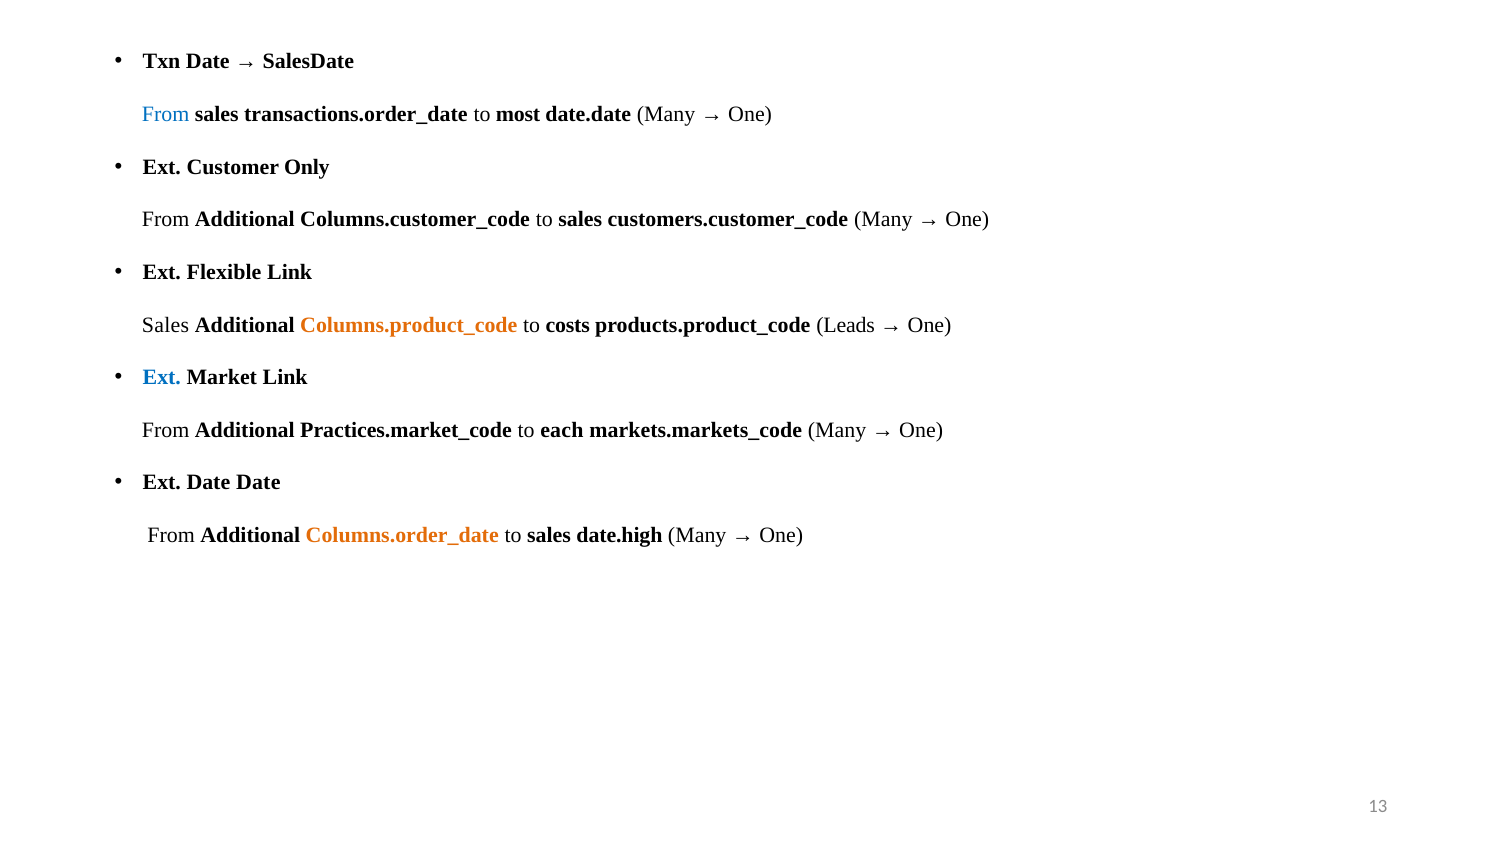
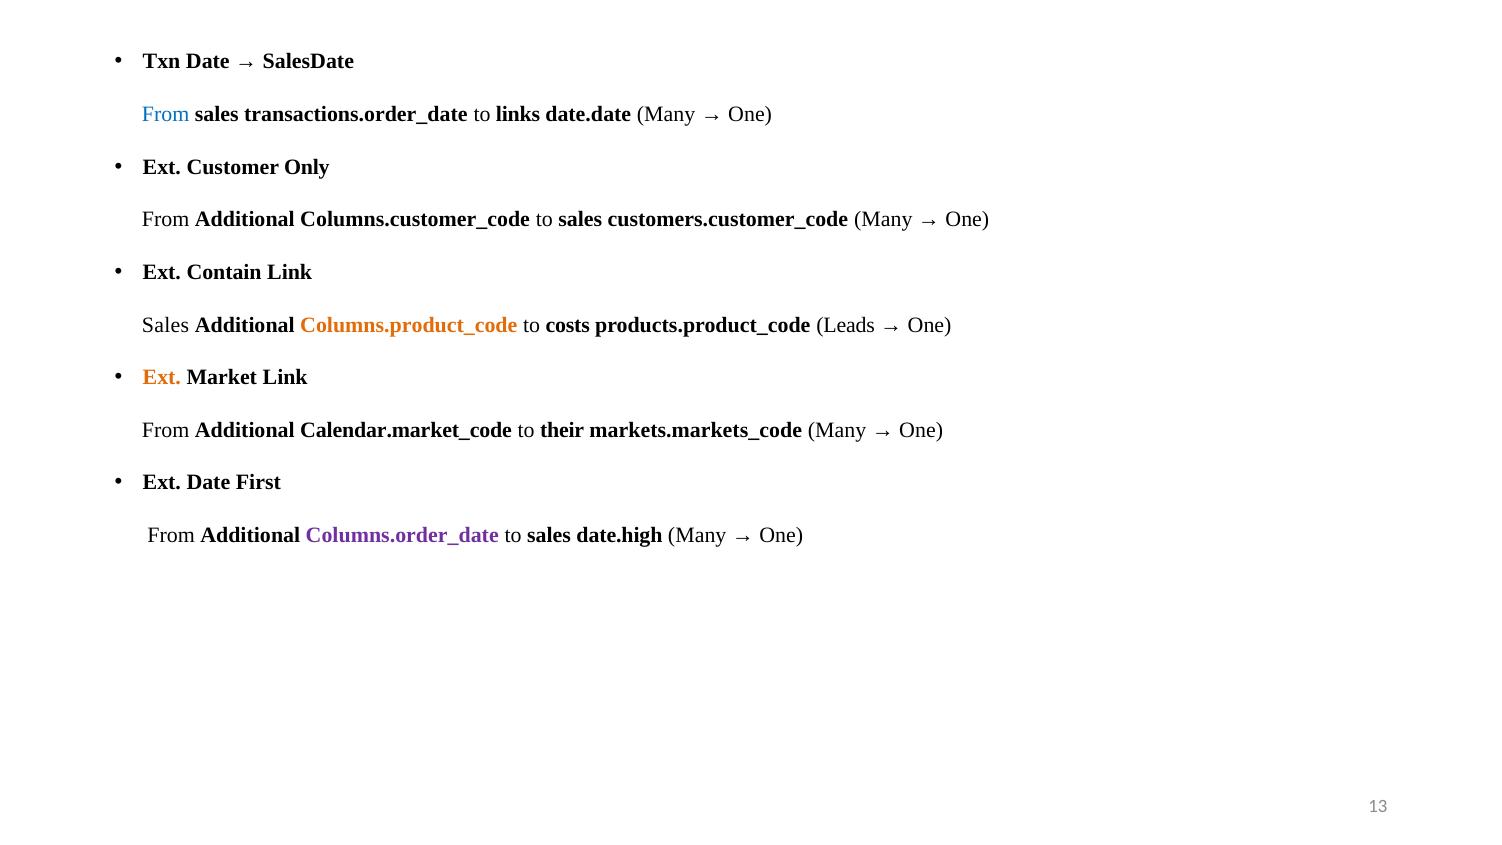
most: most -> links
Flexible: Flexible -> Contain
Ext at (162, 377) colour: blue -> orange
Practices.market_code: Practices.market_code -> Calendar.market_code
each: each -> their
Date Date: Date -> First
Columns.order_date colour: orange -> purple
